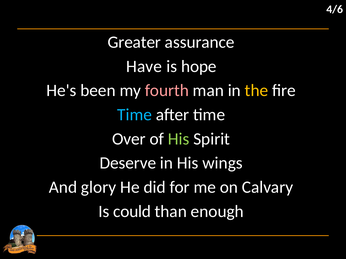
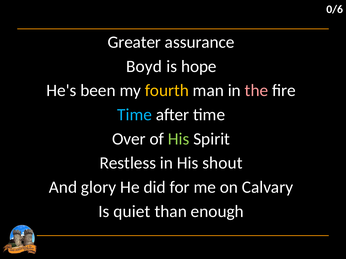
4/6: 4/6 -> 0/6
Have: Have -> Boyd
fourth colour: pink -> yellow
the colour: yellow -> pink
Deserve: Deserve -> Restless
wings: wings -> shout
could: could -> quiet
